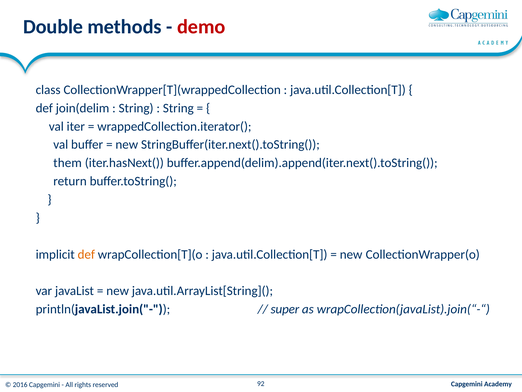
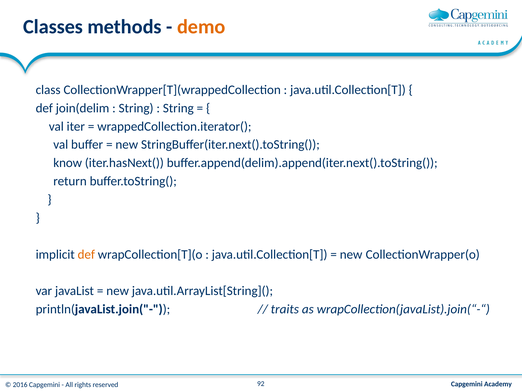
Double: Double -> Classes
demo colour: red -> orange
them: them -> know
super: super -> traits
